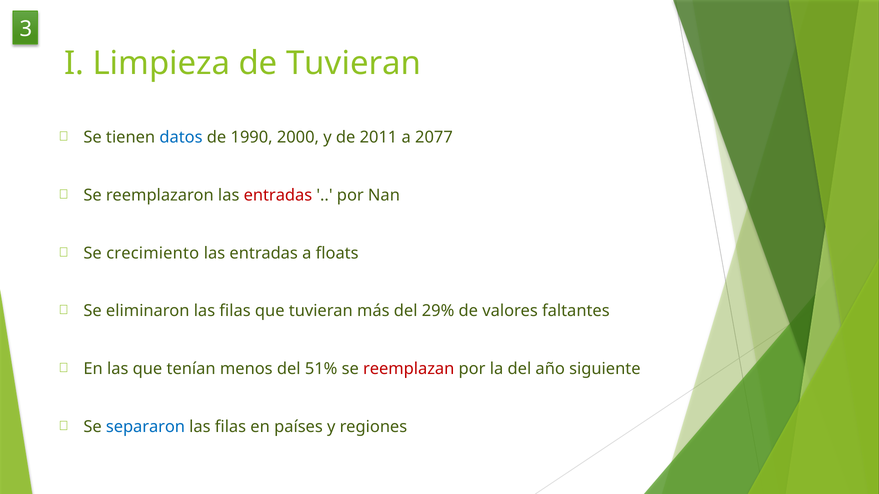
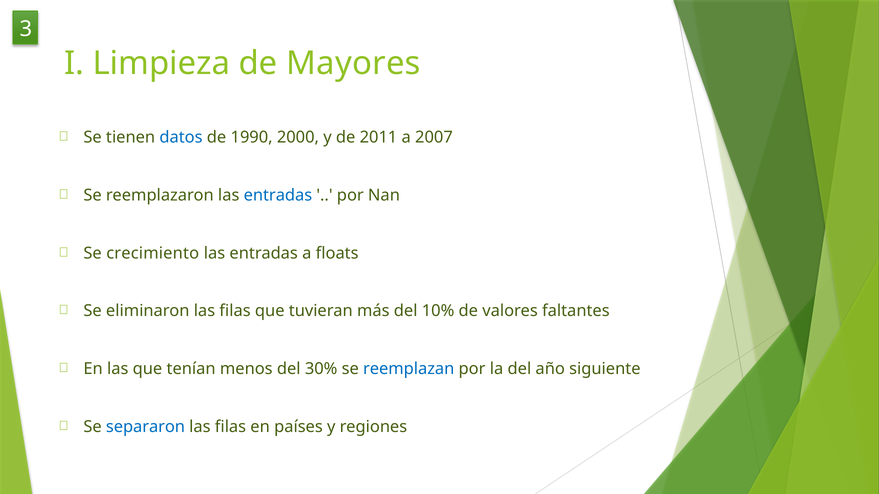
de Tuvieran: Tuvieran -> Mayores
2077: 2077 -> 2007
entradas at (278, 196) colour: red -> blue
29%: 29% -> 10%
51%: 51% -> 30%
reemplazan colour: red -> blue
